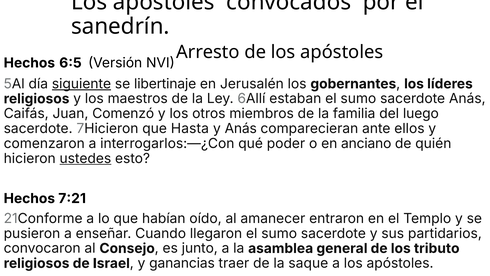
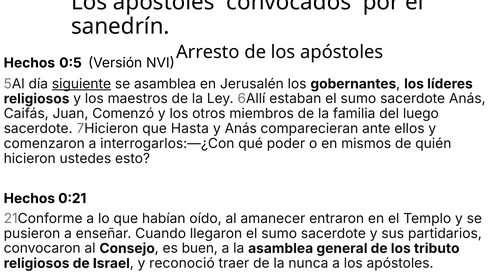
6:5: 6:5 -> 0:5
se libertinaje: libertinaje -> asamblea
anciano: anciano -> mismos
ustedes underline: present -> none
7:21: 7:21 -> 0:21
junto: junto -> buen
ganancias: ganancias -> reconoció
saque: saque -> nunca
